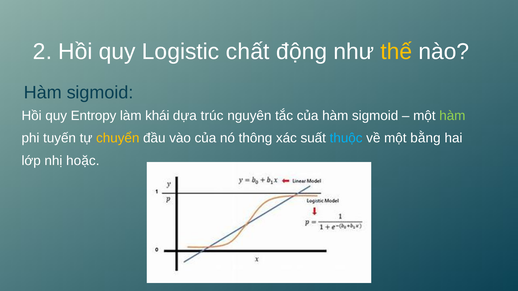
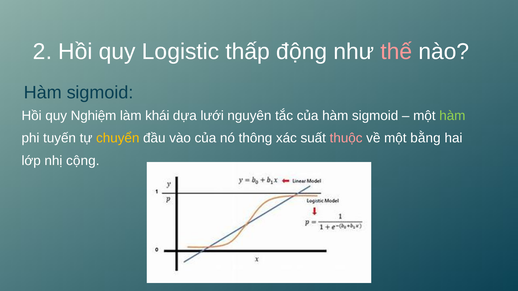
chất: chất -> thấp
thế colour: yellow -> pink
Entropy: Entropy -> Nghiệm
trúc: trúc -> lưới
thuộc colour: light blue -> pink
hoặc: hoặc -> cộng
